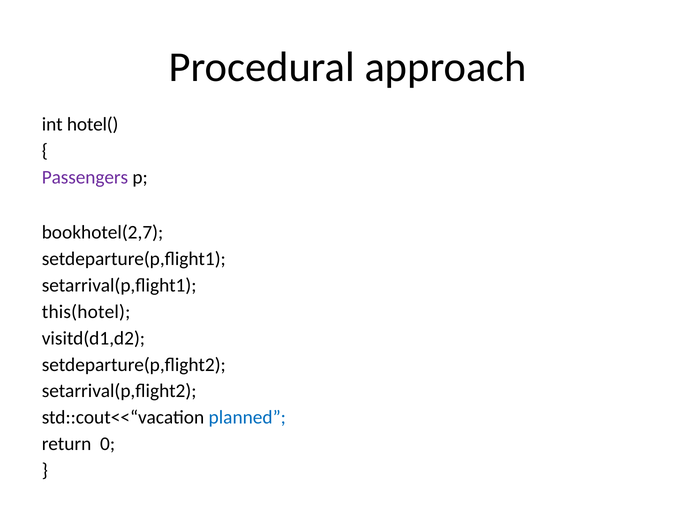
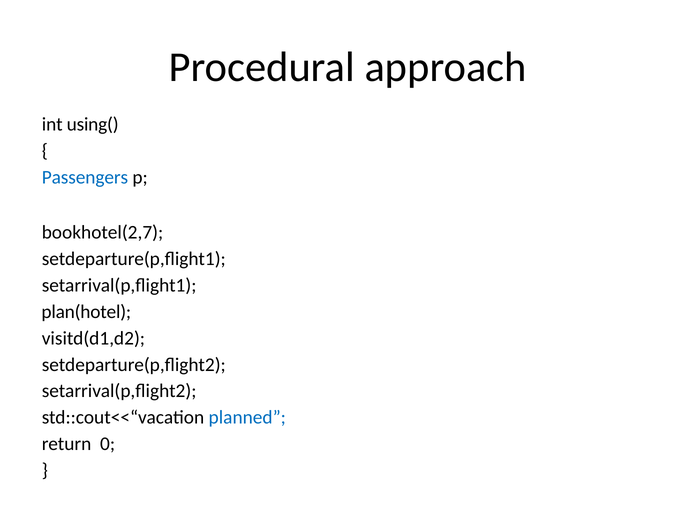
hotel(: hotel( -> using(
Passengers colour: purple -> blue
this(hotel: this(hotel -> plan(hotel
